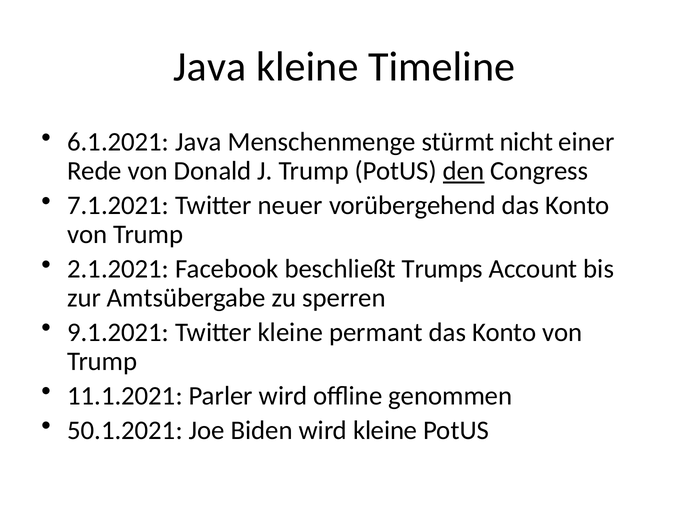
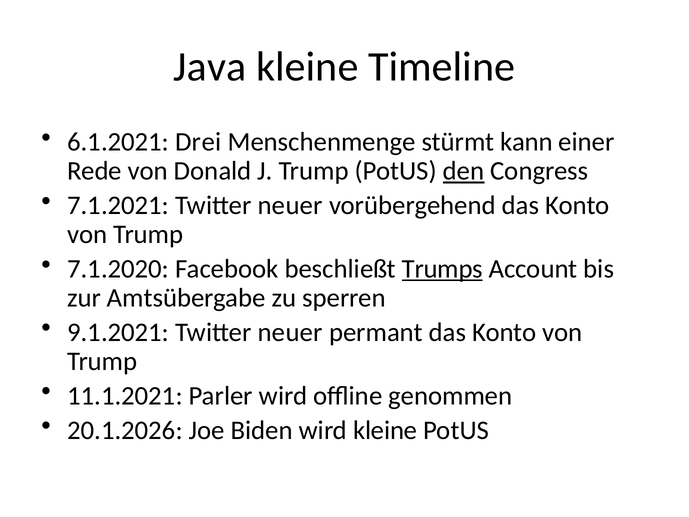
6.1.2021 Java: Java -> Drei
nicht: nicht -> kann
2.1.2021: 2.1.2021 -> 7.1.2020
Trumps underline: none -> present
9.1.2021 Twitter kleine: kleine -> neuer
50.1.2021: 50.1.2021 -> 20.1.2026
